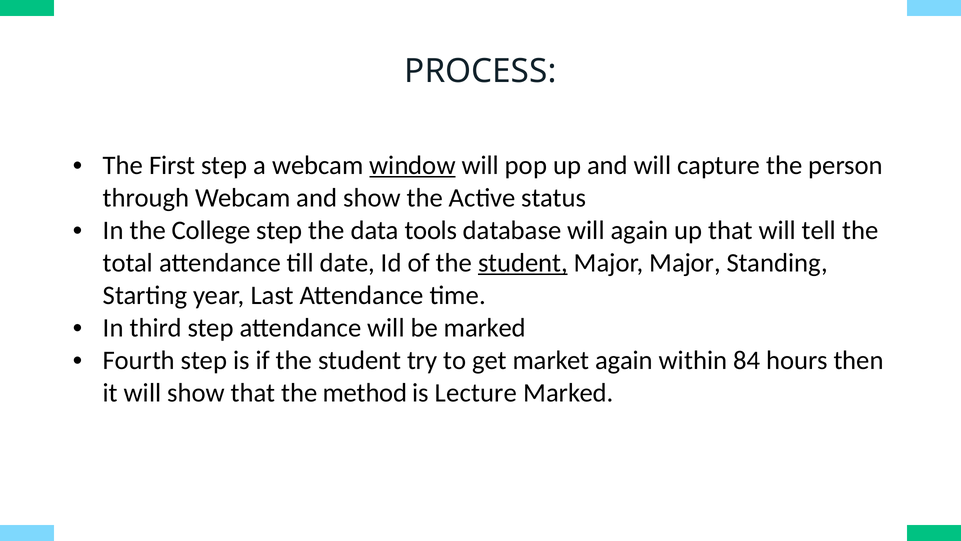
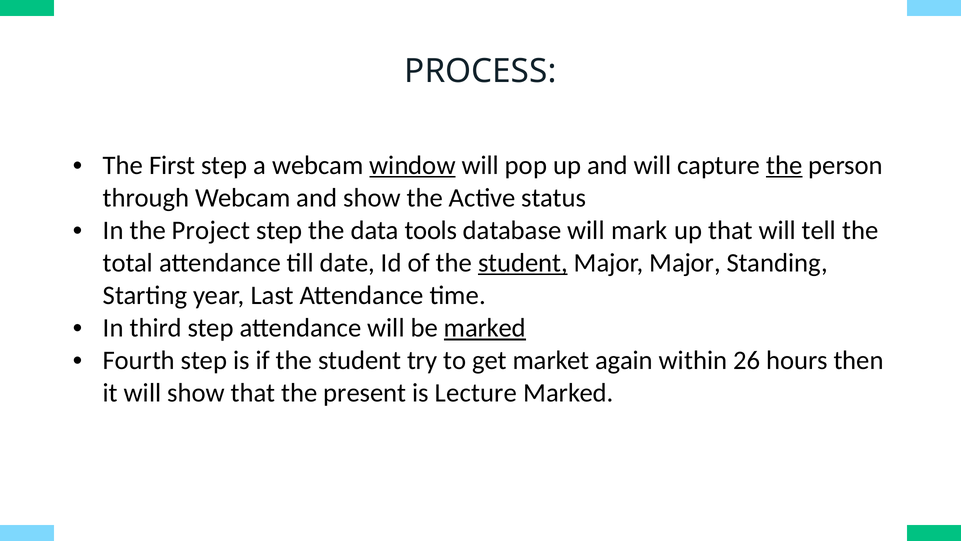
the at (784, 165) underline: none -> present
College: College -> Project
will again: again -> mark
marked at (485, 328) underline: none -> present
84: 84 -> 26
method: method -> present
